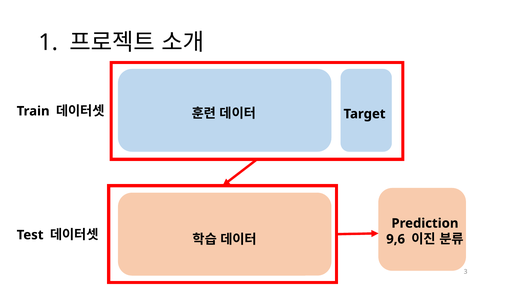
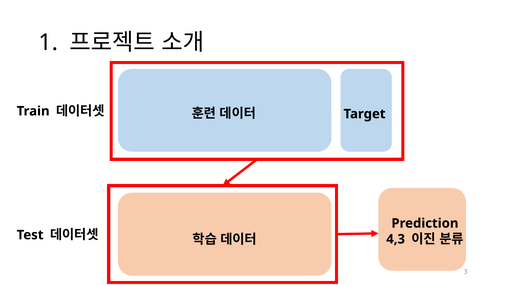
9,6: 9,6 -> 4,3
